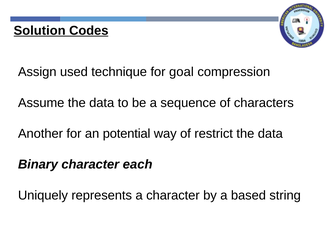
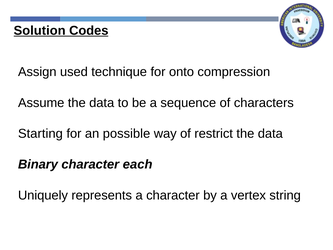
goal: goal -> onto
Another: Another -> Starting
potential: potential -> possible
based: based -> vertex
